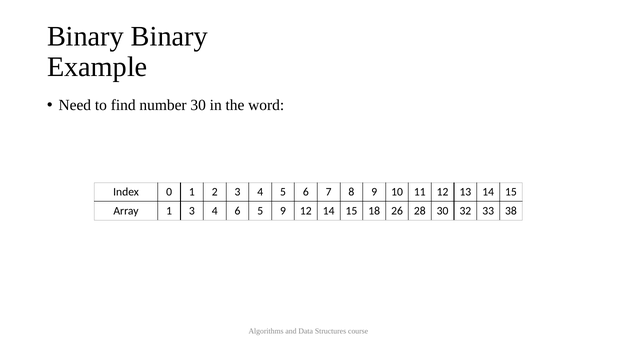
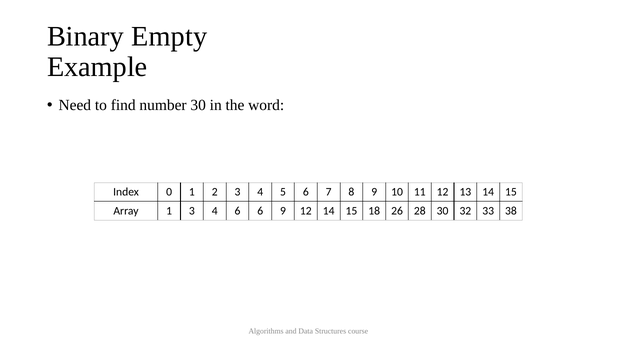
Binary Binary: Binary -> Empty
6 5: 5 -> 6
